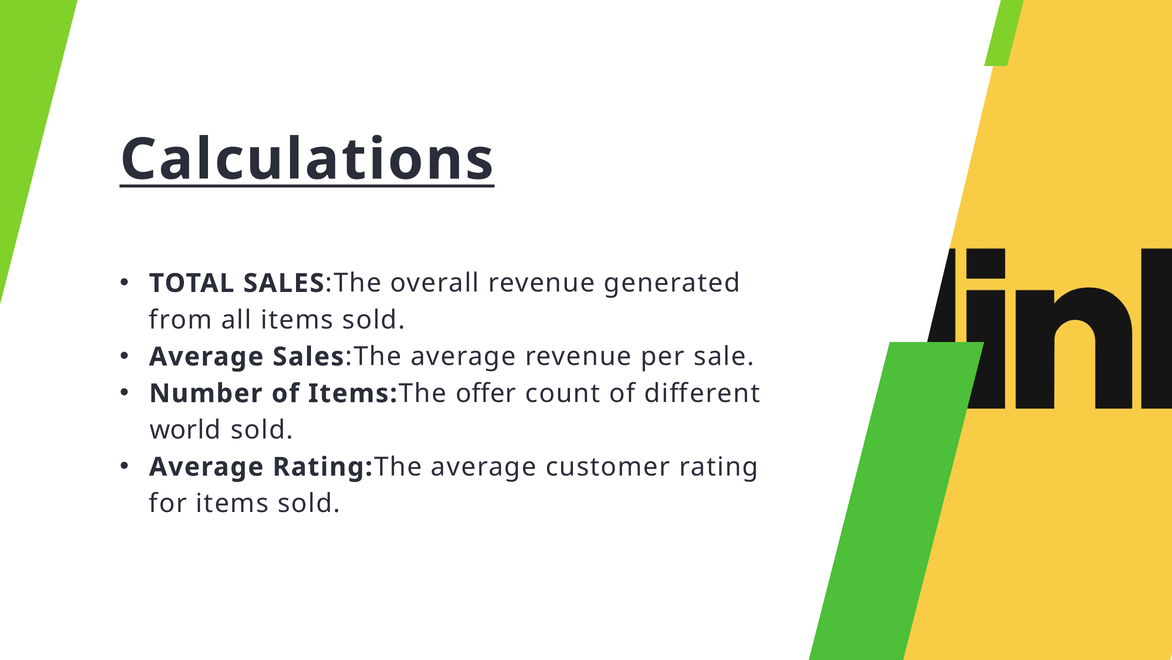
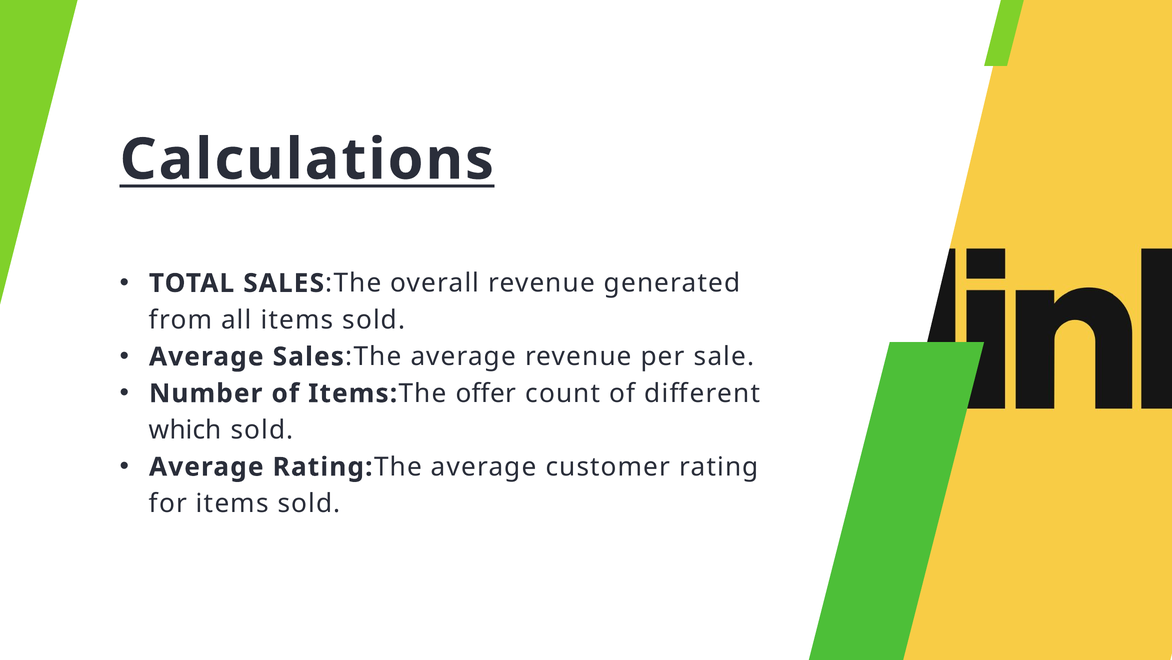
world: world -> which
